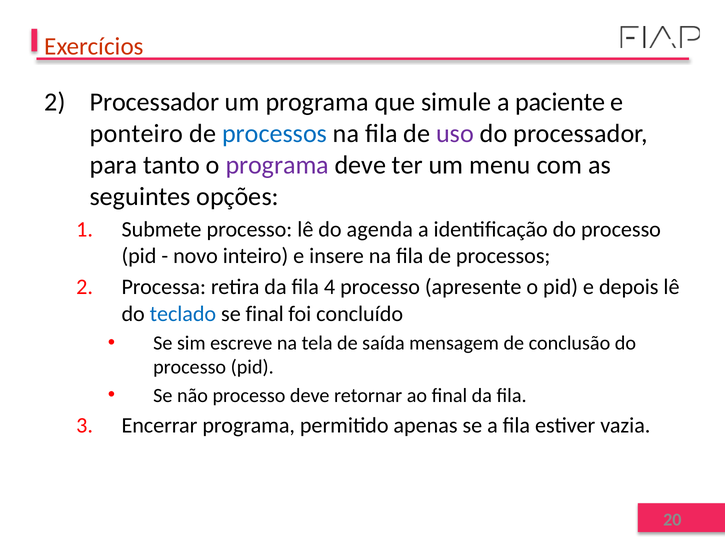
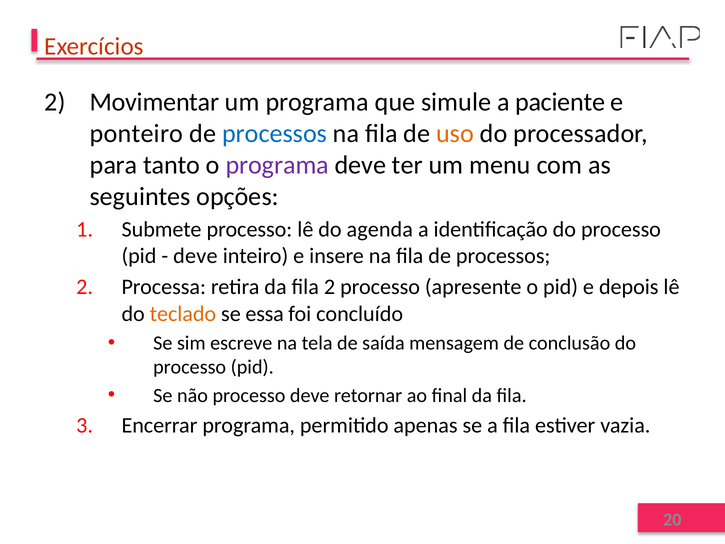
Processador at (154, 102): Processador -> Movimentar
uso colour: purple -> orange
novo at (196, 256): novo -> deve
fila 4: 4 -> 2
teclado colour: blue -> orange
se final: final -> essa
